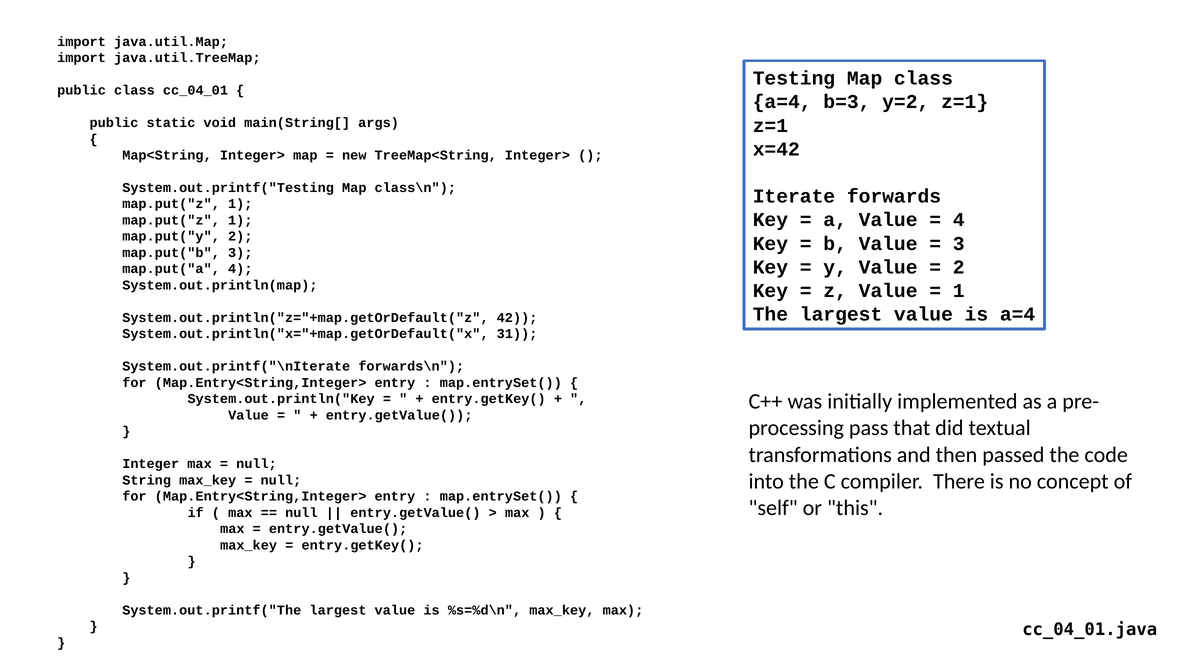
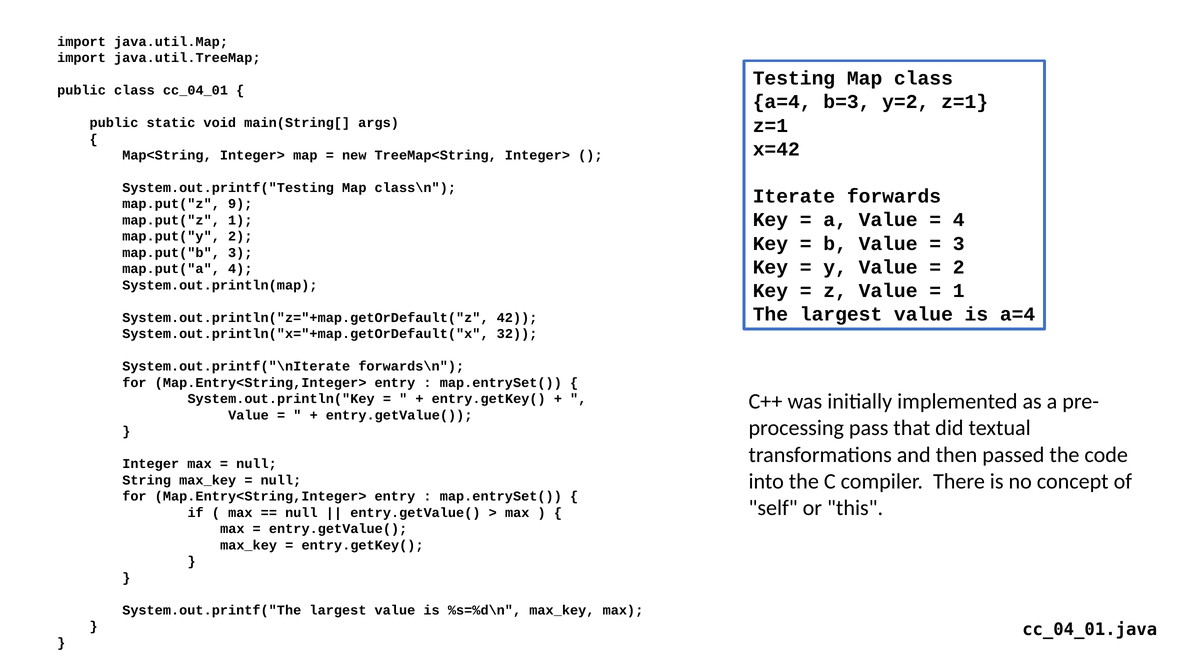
1 at (240, 204): 1 -> 9
31: 31 -> 32
